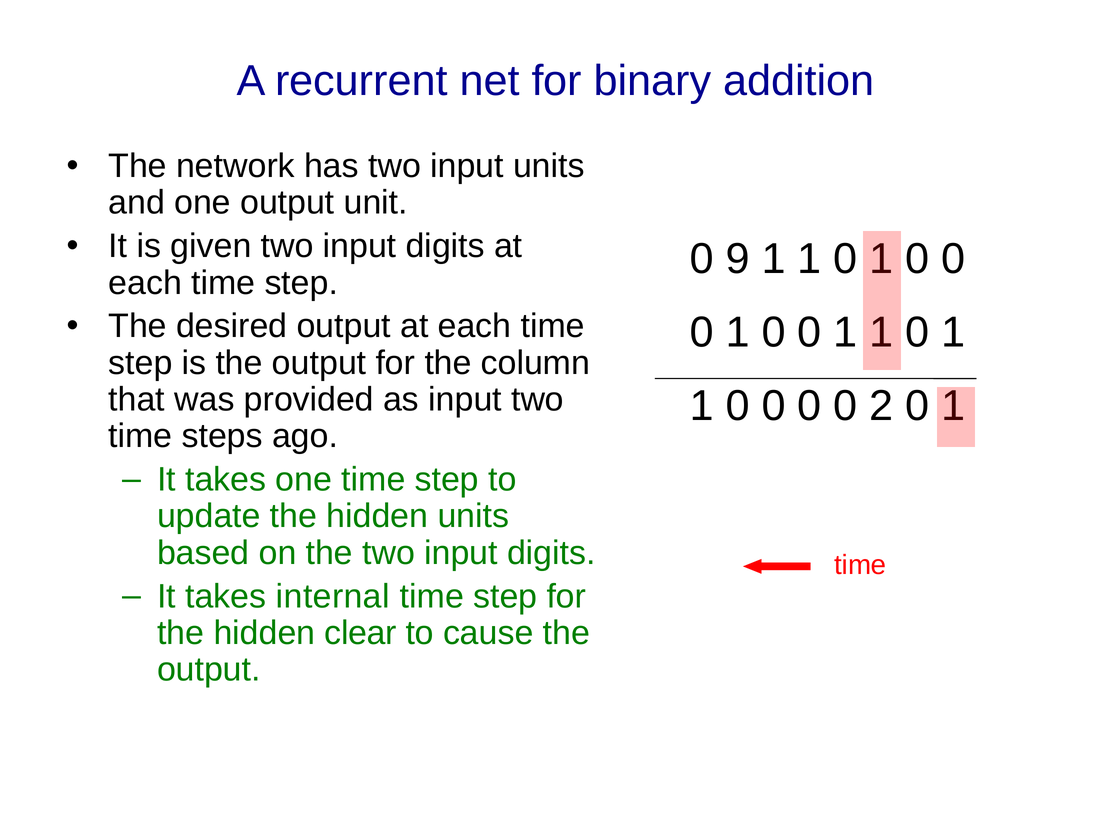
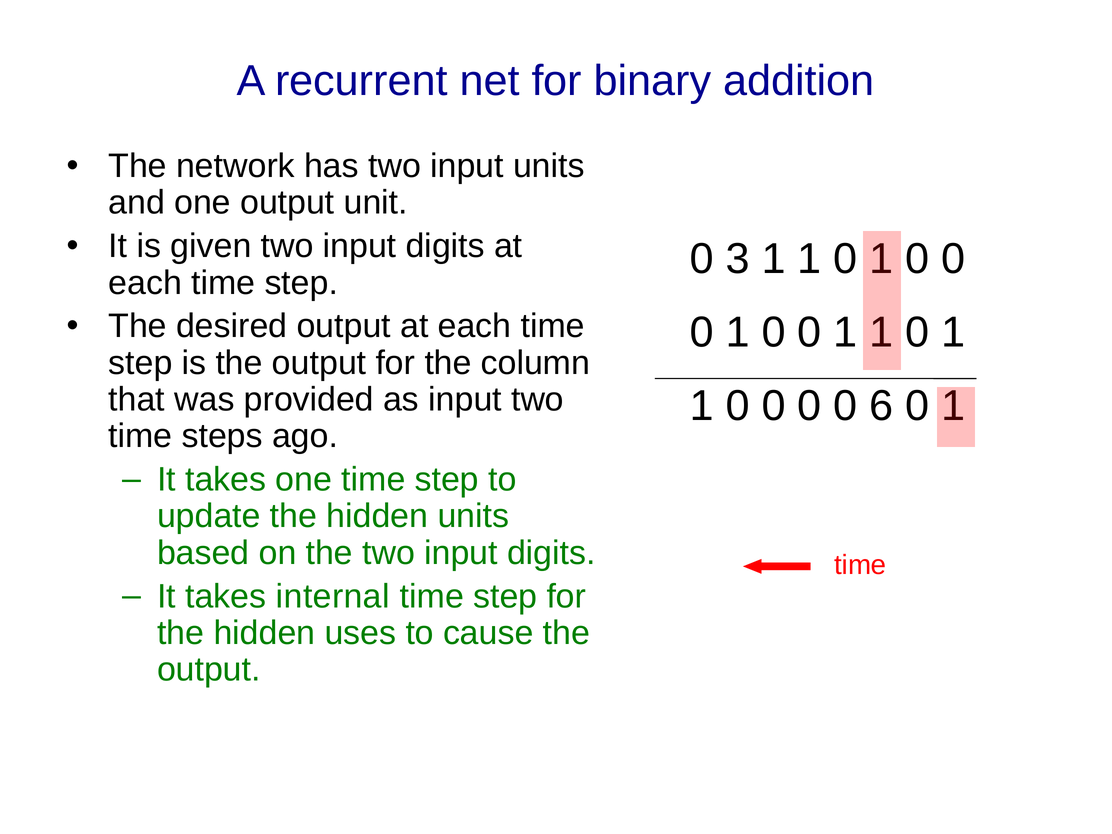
9: 9 -> 3
2: 2 -> 6
clear: clear -> uses
